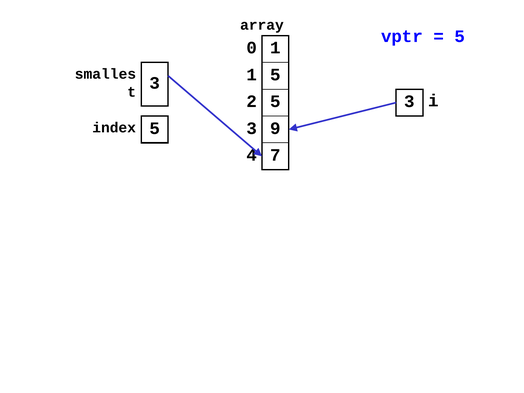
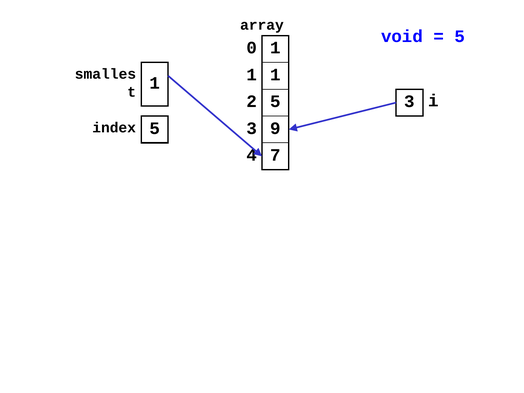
vptr: vptr -> void
5 at (275, 75): 5 -> 1
3 at (155, 83): 3 -> 1
